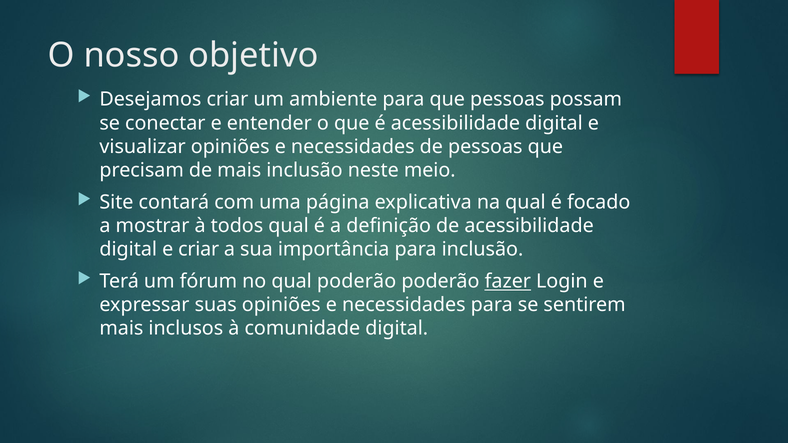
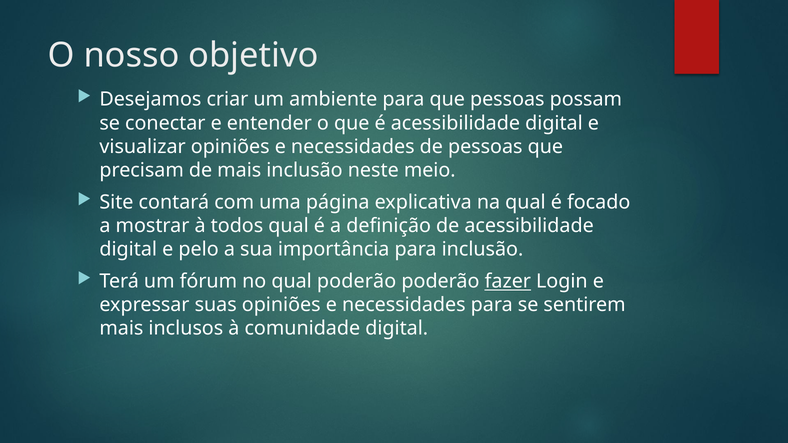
e criar: criar -> pelo
